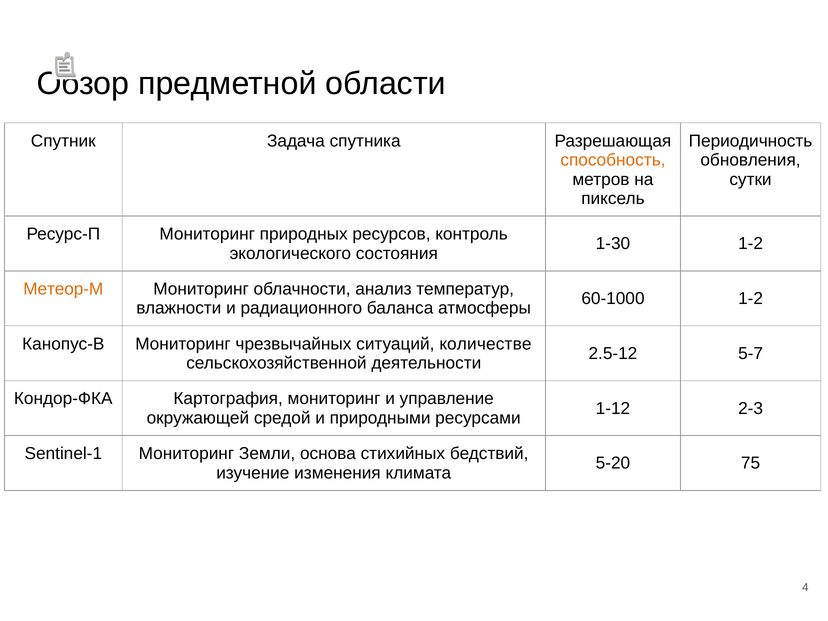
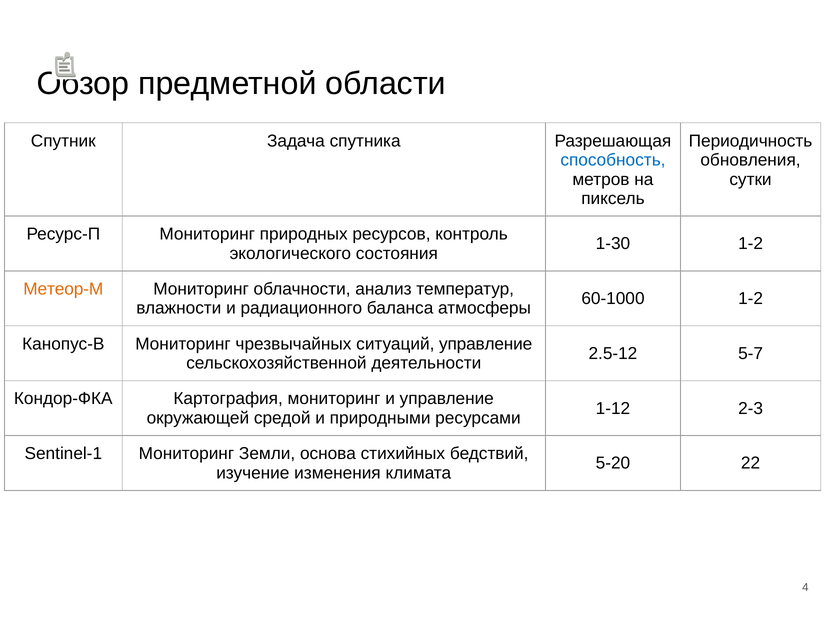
способность colour: orange -> blue
ситуаций количестве: количестве -> управление
75: 75 -> 22
